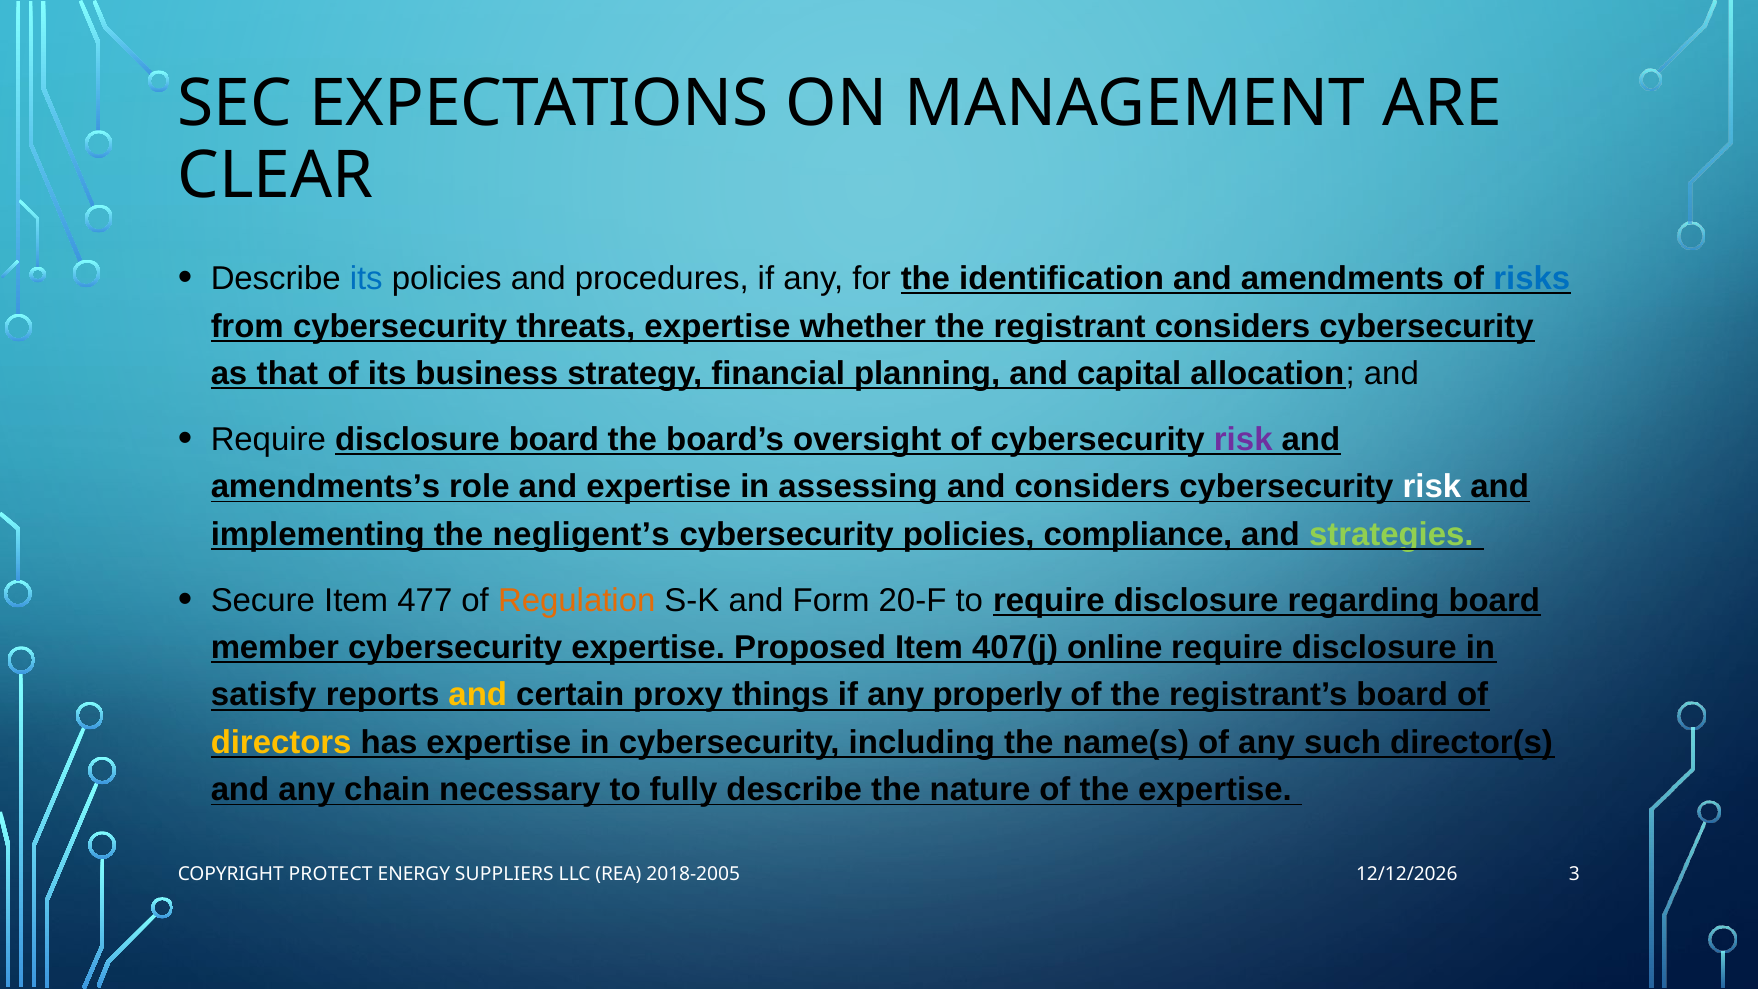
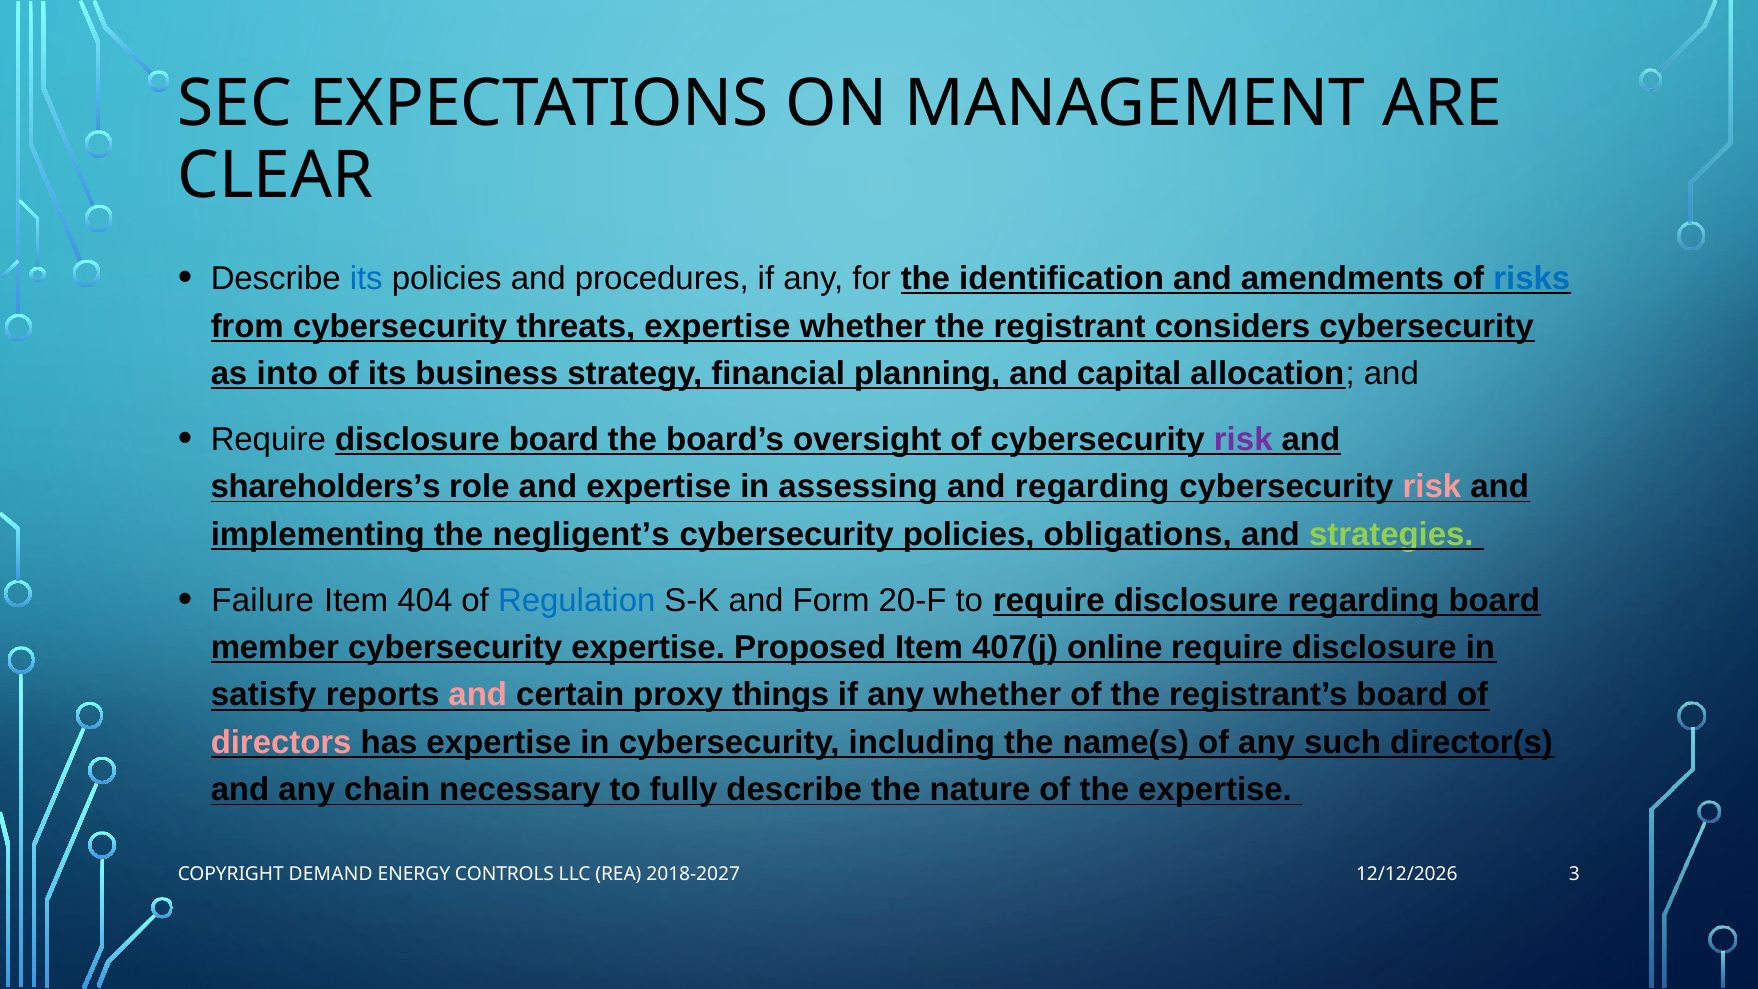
that: that -> into
amendments’s: amendments’s -> shareholders’s
and considers: considers -> regarding
risk at (1432, 487) colour: white -> pink
compliance: compliance -> obligations
Secure: Secure -> Failure
477: 477 -> 404
Regulation colour: orange -> blue
and at (478, 695) colour: yellow -> pink
any properly: properly -> whether
directors colour: yellow -> pink
PROTECT: PROTECT -> DEMAND
SUPPLIERS: SUPPLIERS -> CONTROLS
2018-2005: 2018-2005 -> 2018-2027
